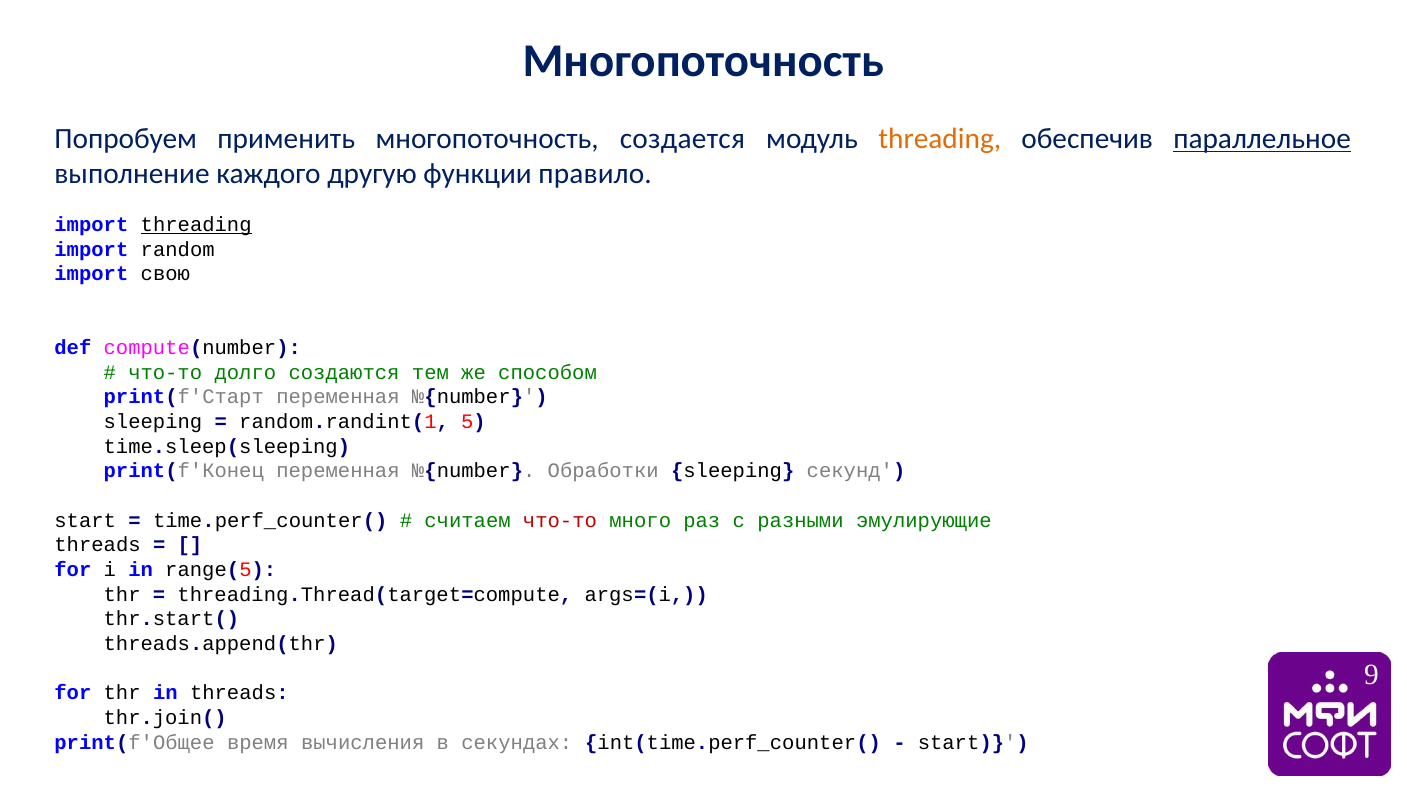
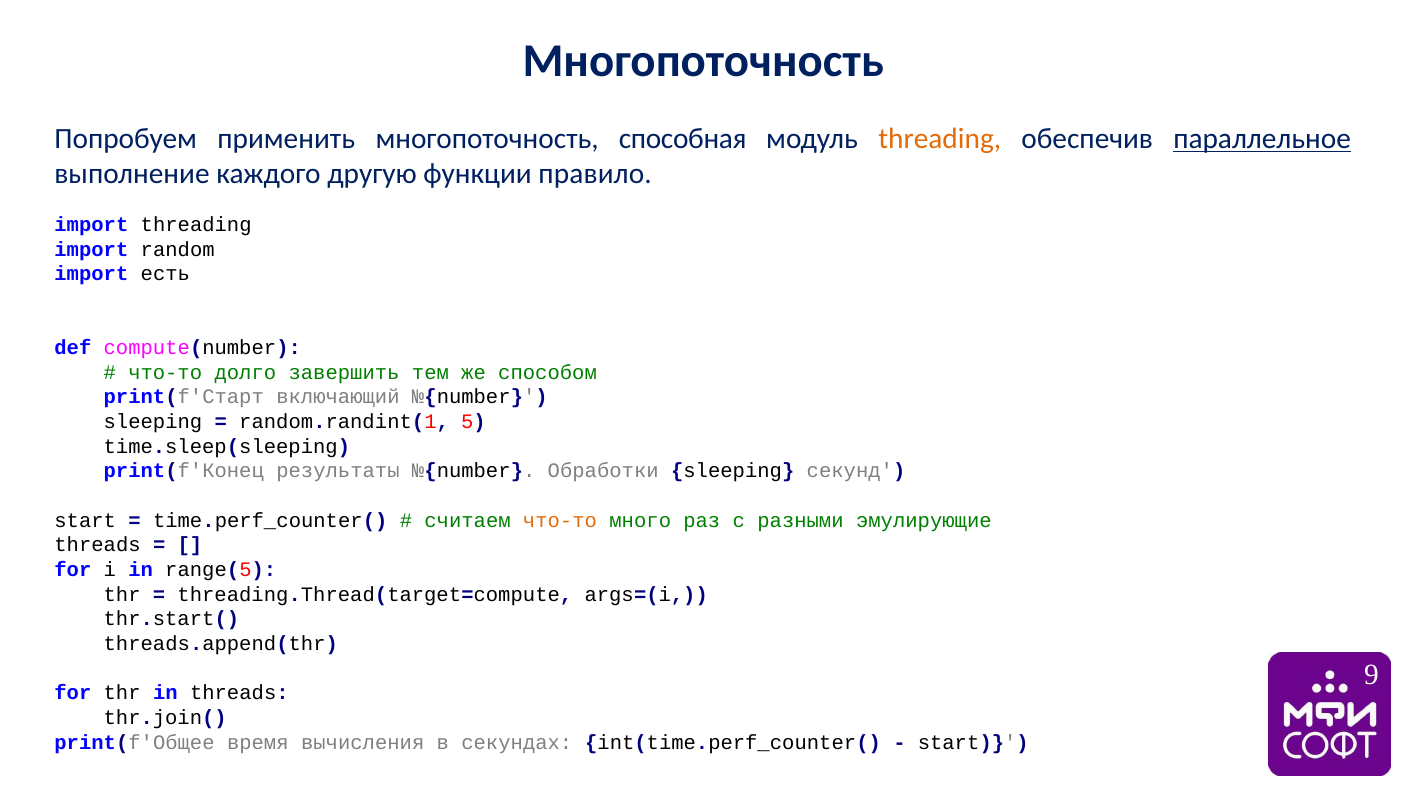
создается: создается -> способная
threading at (196, 224) underline: present -> none
свою: свою -> есть
создаются: создаются -> завершить
print(f'Старт переменная: переменная -> включающий
print(f'Конец переменная: переменная -> результаты
что-то at (560, 520) colour: red -> orange
